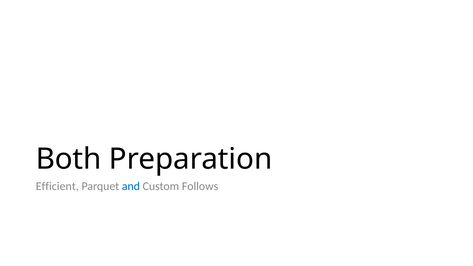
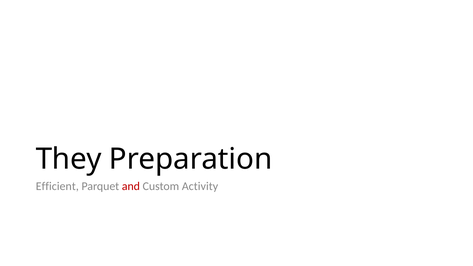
Both: Both -> They
and colour: blue -> red
Follows: Follows -> Activity
